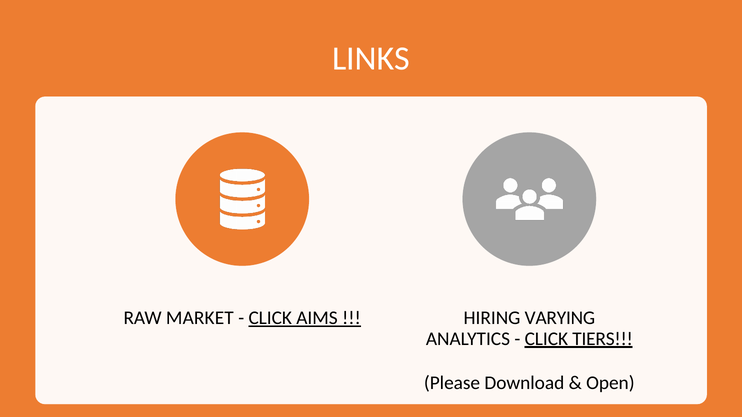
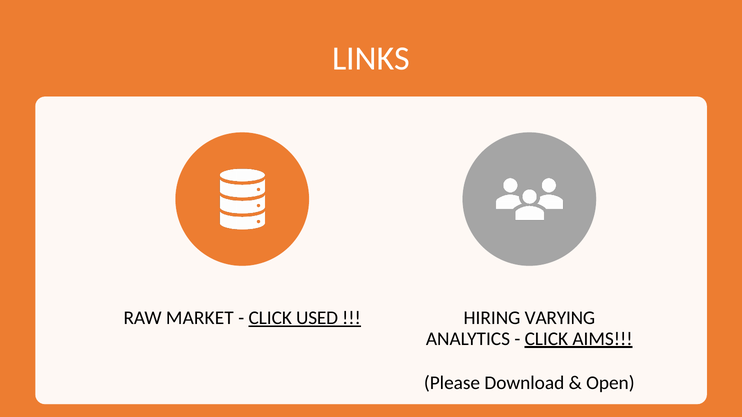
AIMS: AIMS -> USED
TIERS: TIERS -> AIMS
